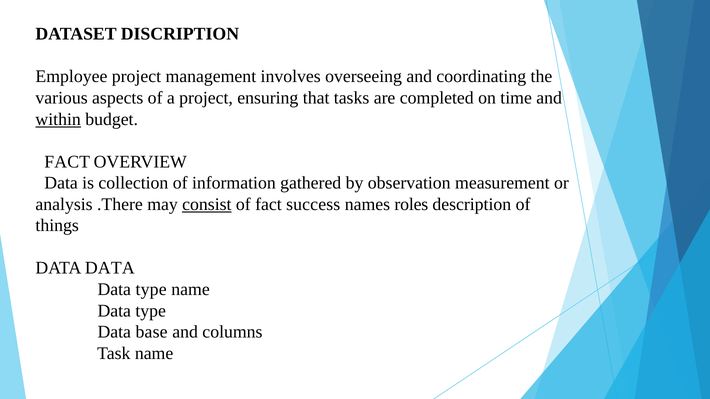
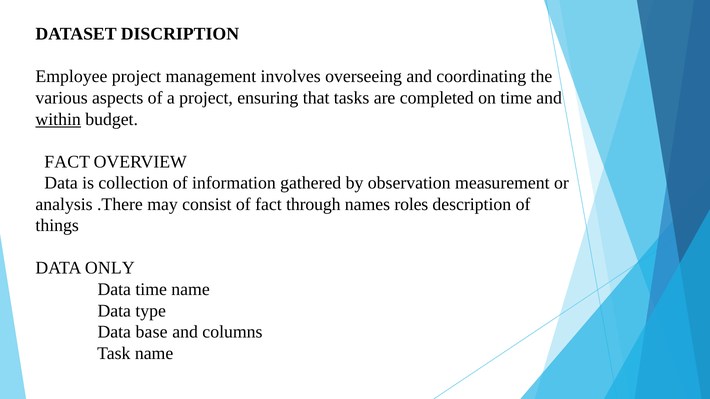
consist underline: present -> none
success: success -> through
DATA at (110, 268): DATA -> ONLY
type at (151, 290): type -> time
